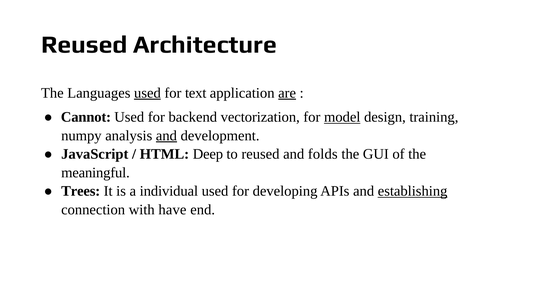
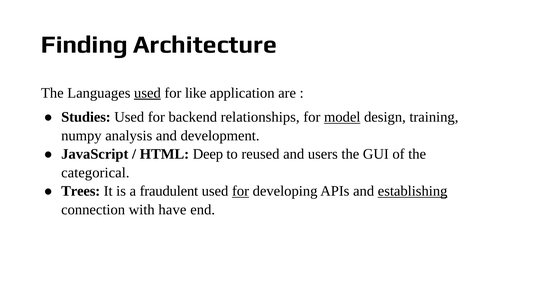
Reused at (84, 45): Reused -> Finding
text: text -> like
are underline: present -> none
Cannot: Cannot -> Studies
vectorization: vectorization -> relationships
and at (166, 136) underline: present -> none
folds: folds -> users
meaningful: meaningful -> categorical
individual: individual -> fraudulent
for at (241, 192) underline: none -> present
